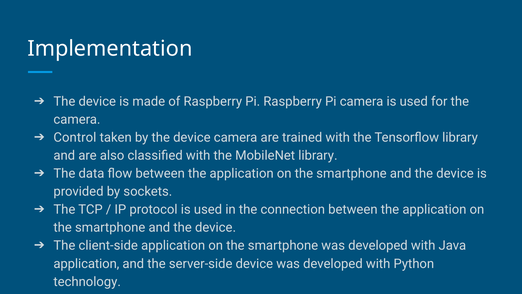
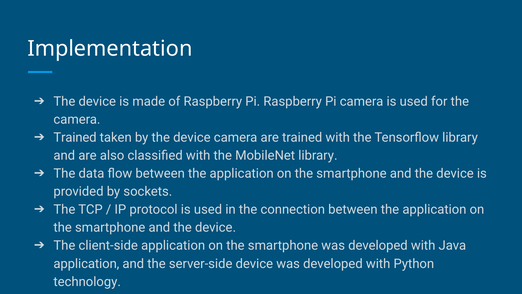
Control at (75, 137): Control -> Trained
